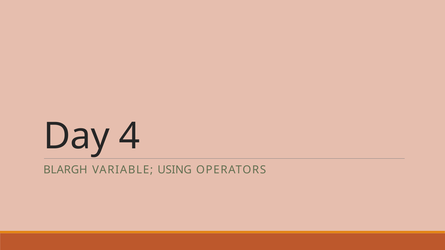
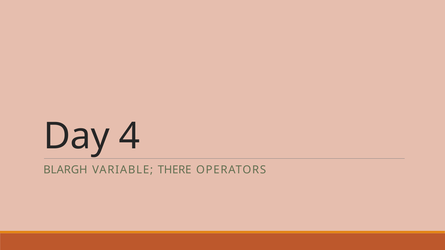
USING: USING -> THERE
